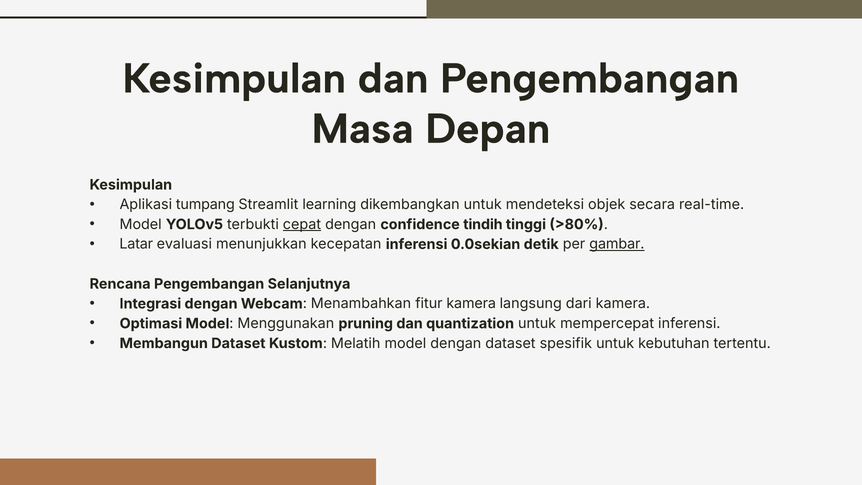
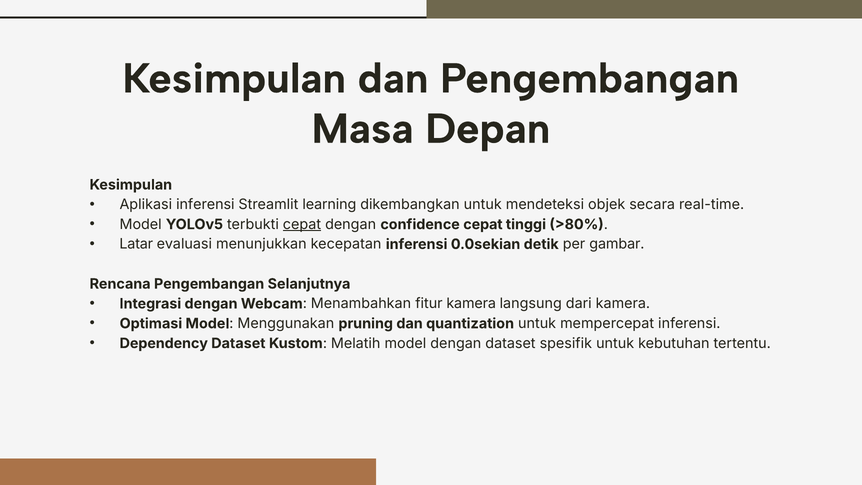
Aplikasi tumpang: tumpang -> inferensi
confidence tindih: tindih -> cepat
gambar underline: present -> none
Membangun: Membangun -> Dependency
